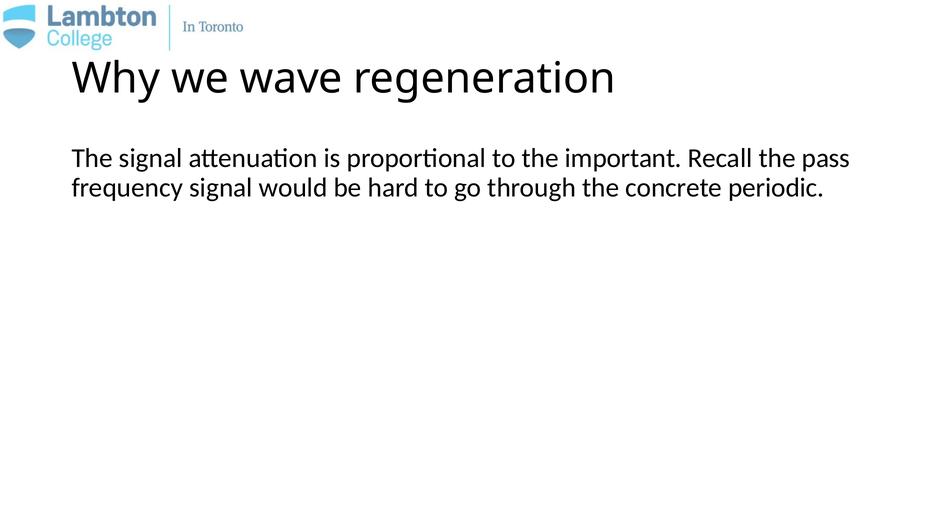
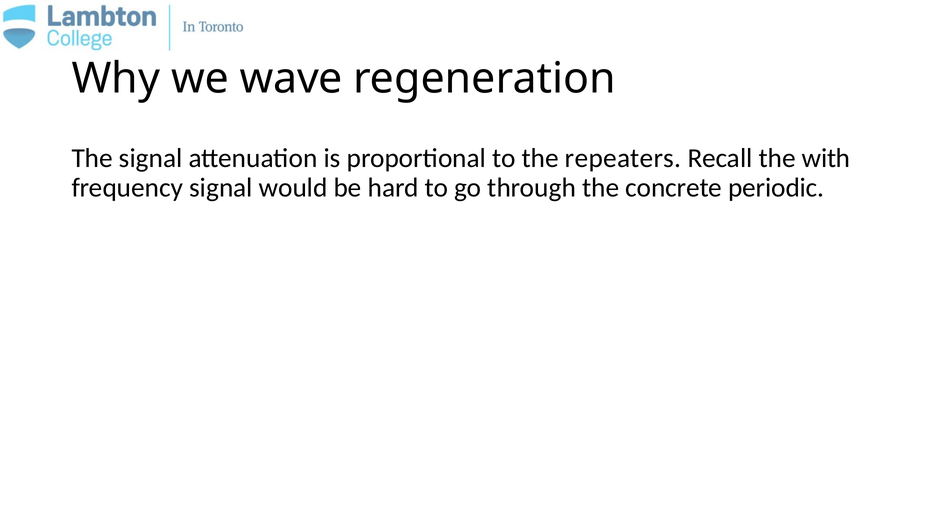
important: important -> repeaters
pass: pass -> with
